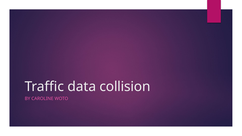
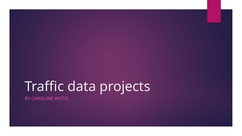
collision: collision -> projects
